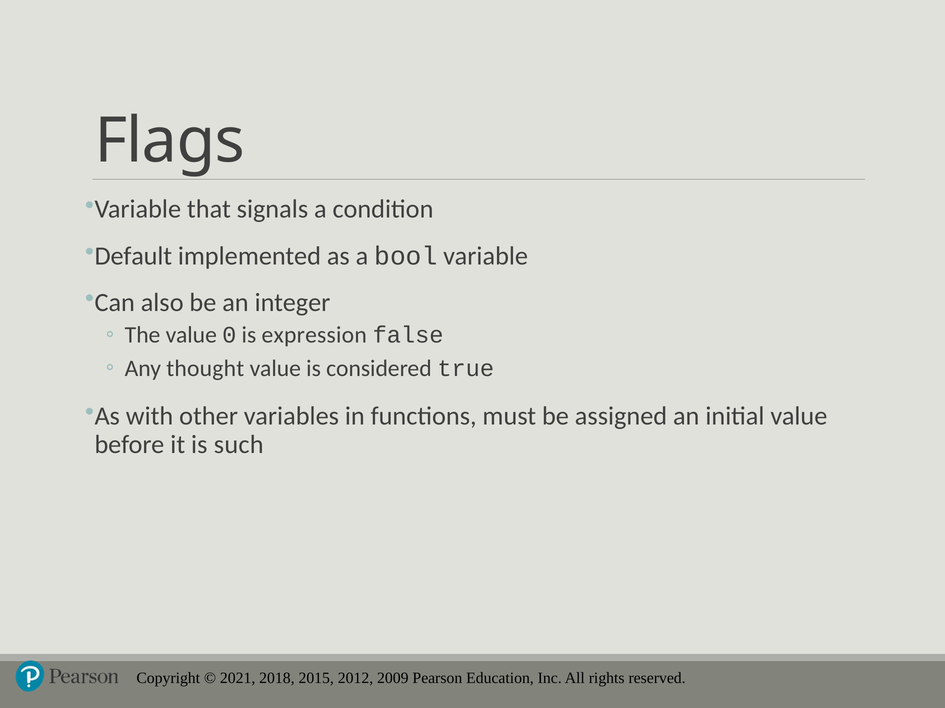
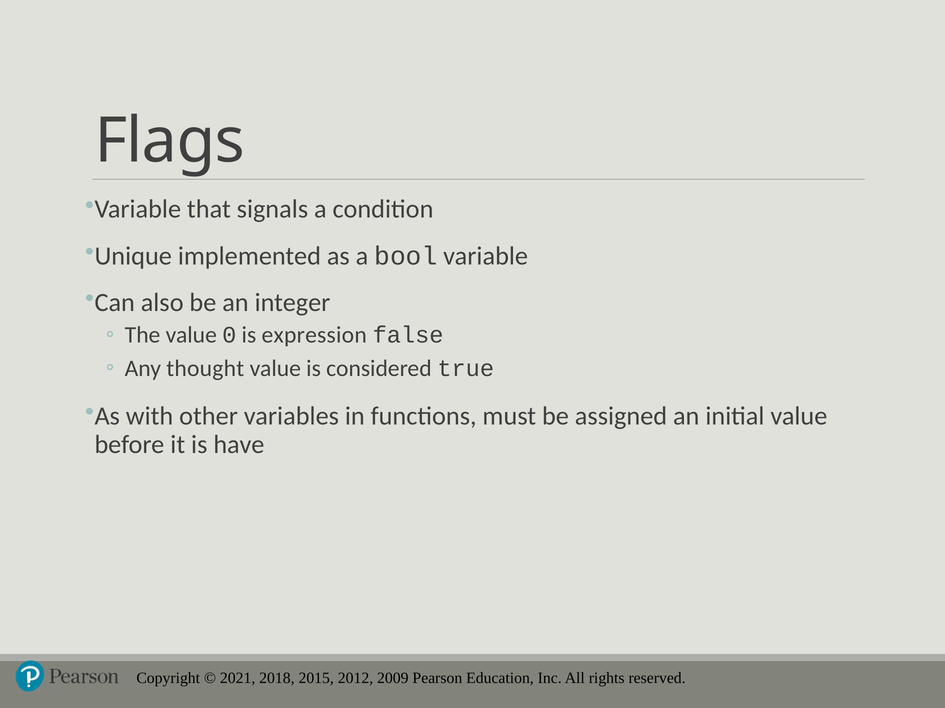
Default: Default -> Unique
such: such -> have
